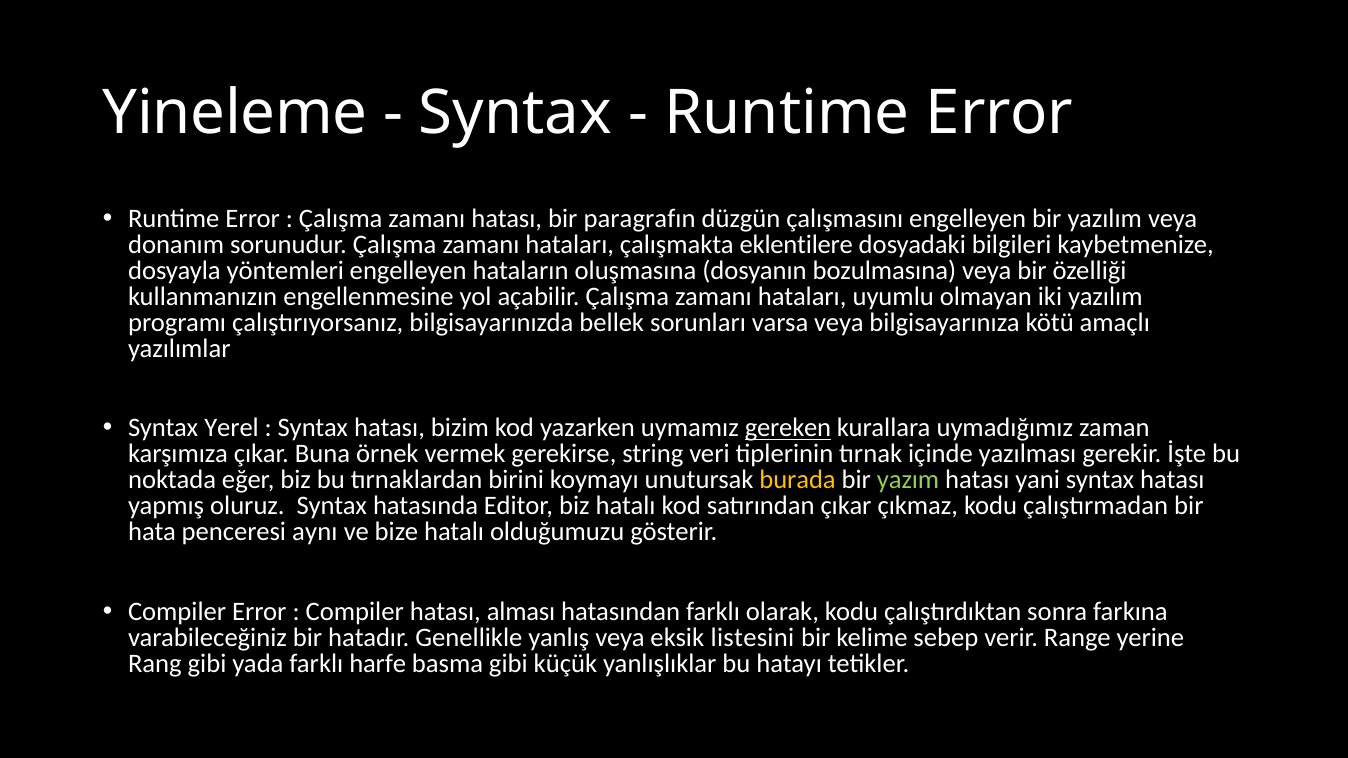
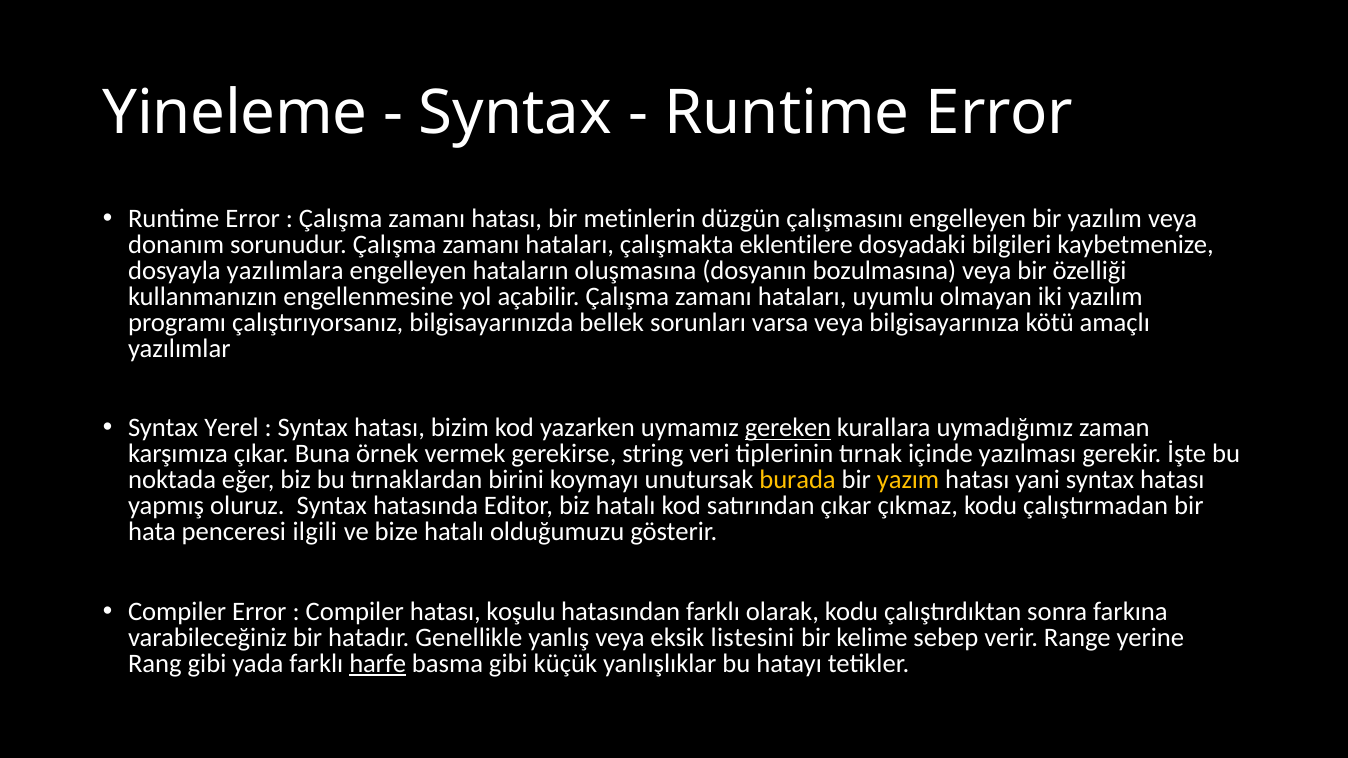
paragrafın: paragrafın -> metinlerin
yöntemleri: yöntemleri -> yazılımlara
yazım colour: light green -> yellow
aynı: aynı -> ilgili
alması: alması -> koşulu
harfe underline: none -> present
